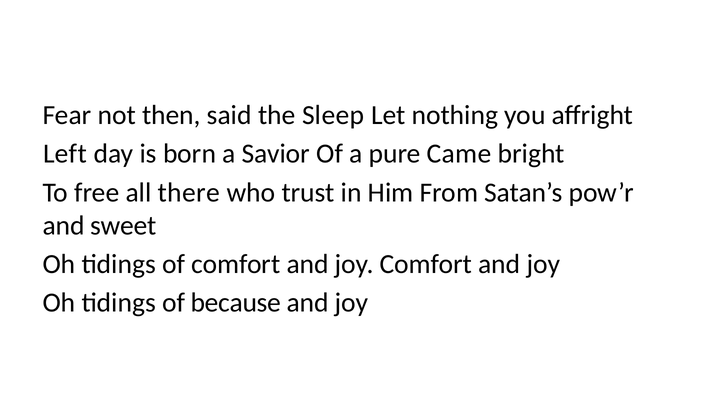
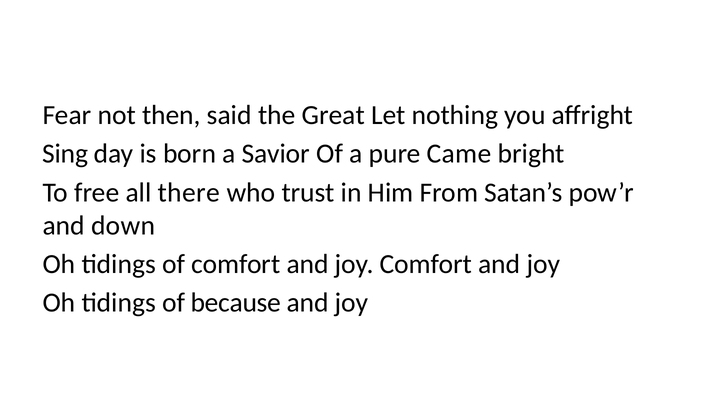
Sleep: Sleep -> Great
Left: Left -> Sing
sweet: sweet -> down
